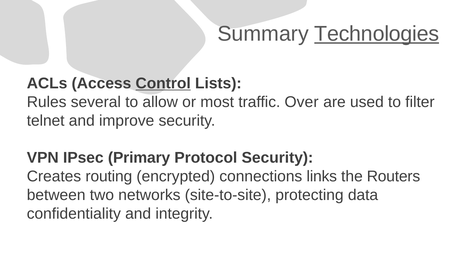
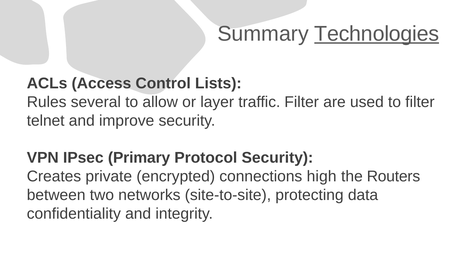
Control underline: present -> none
most: most -> layer
traffic Over: Over -> Filter
routing: routing -> private
links: links -> high
